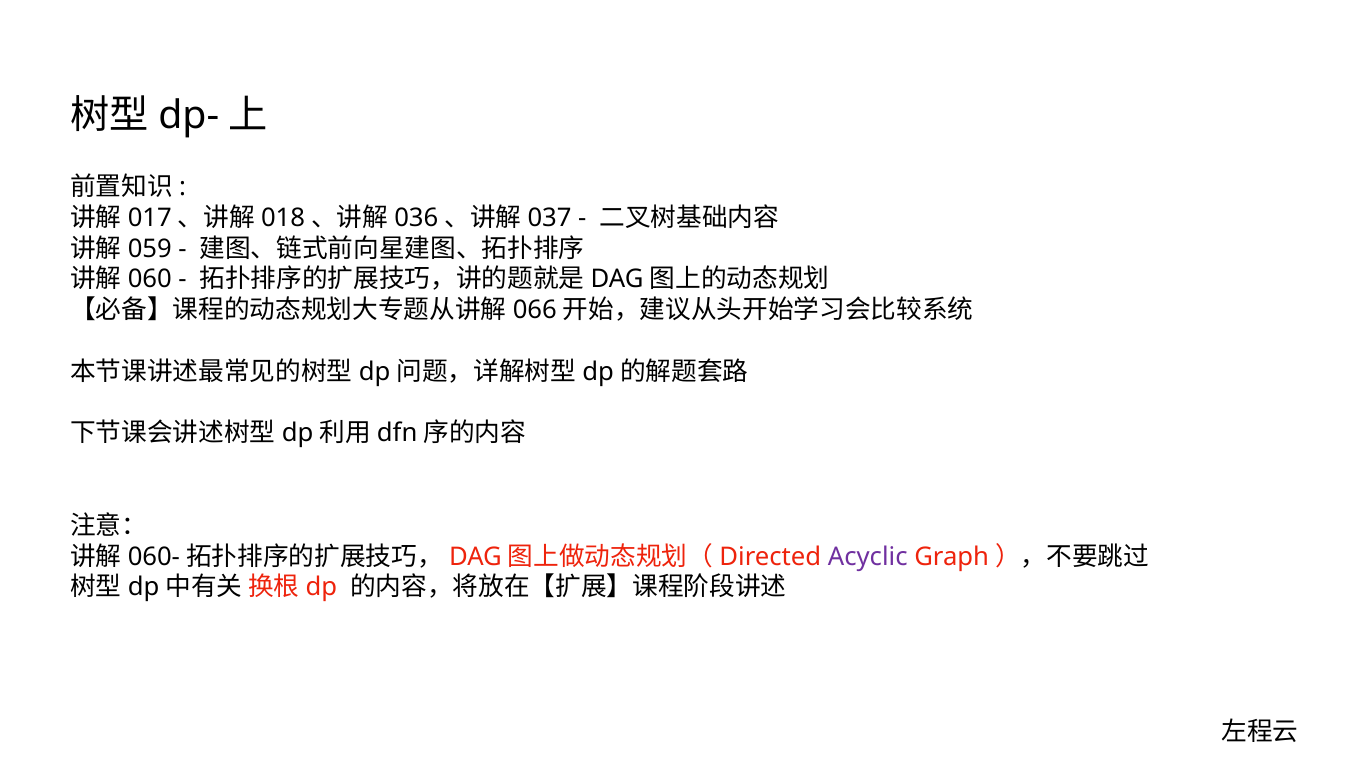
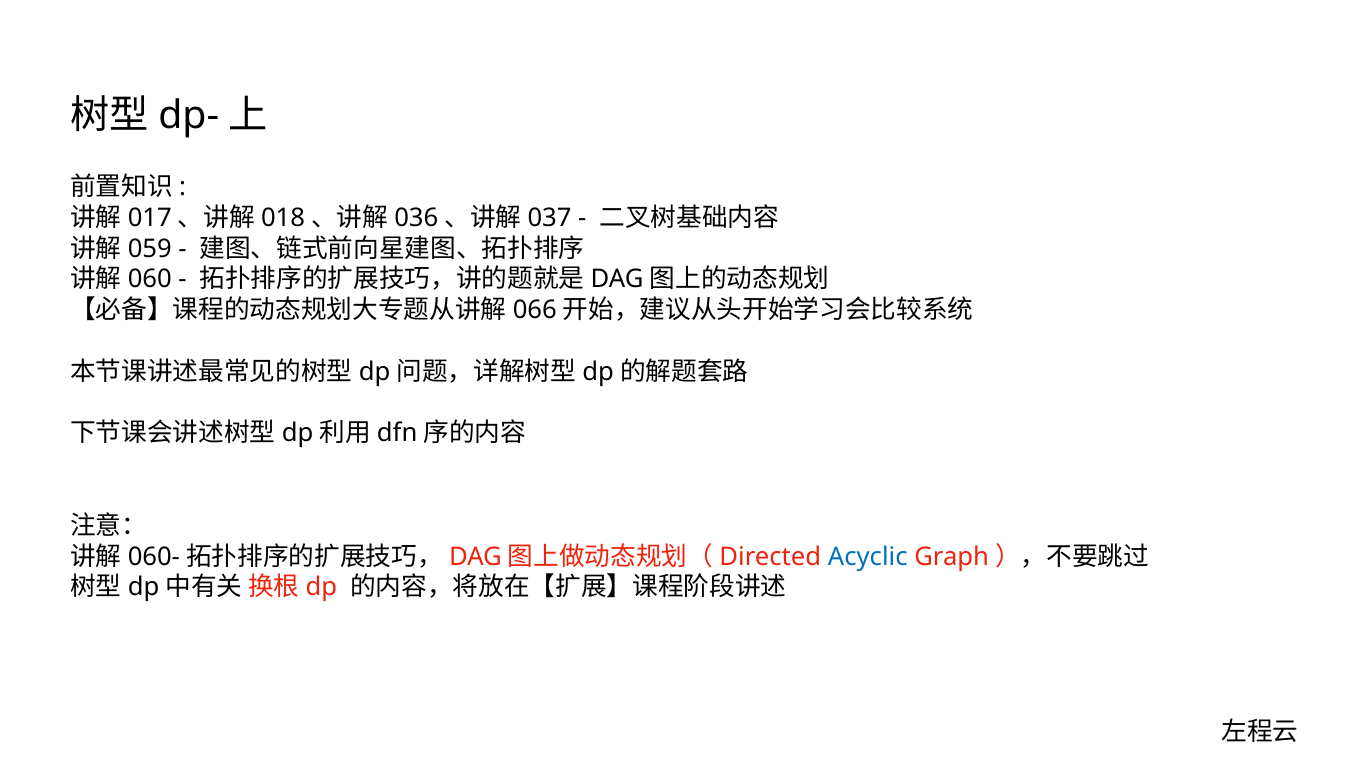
Acyclic colour: purple -> blue
